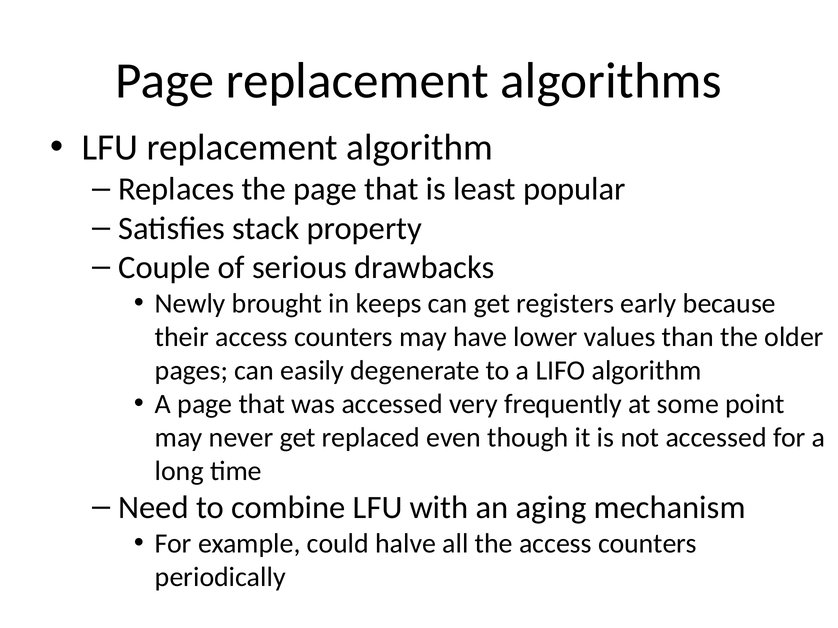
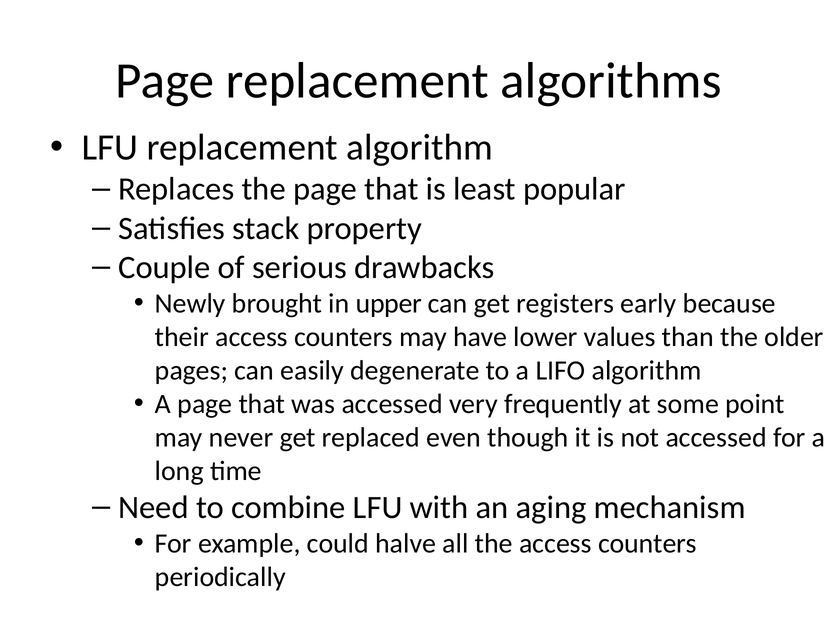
keeps: keeps -> upper
